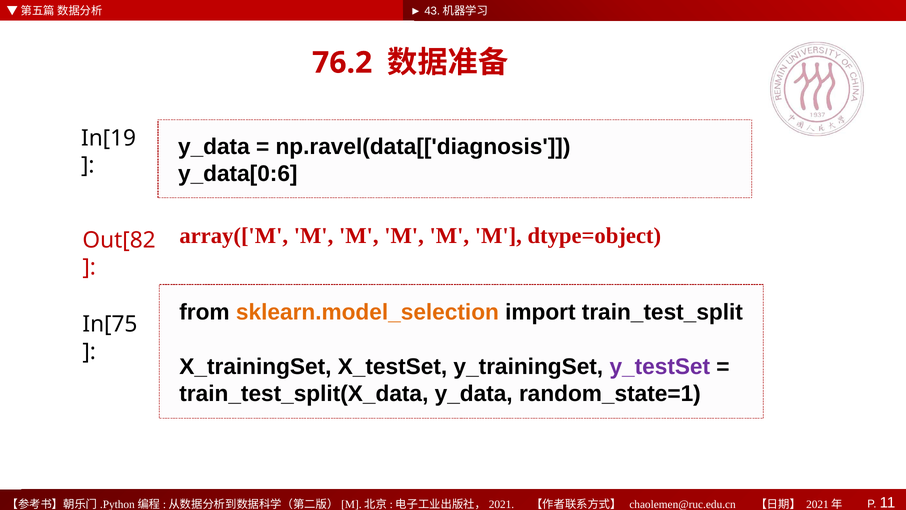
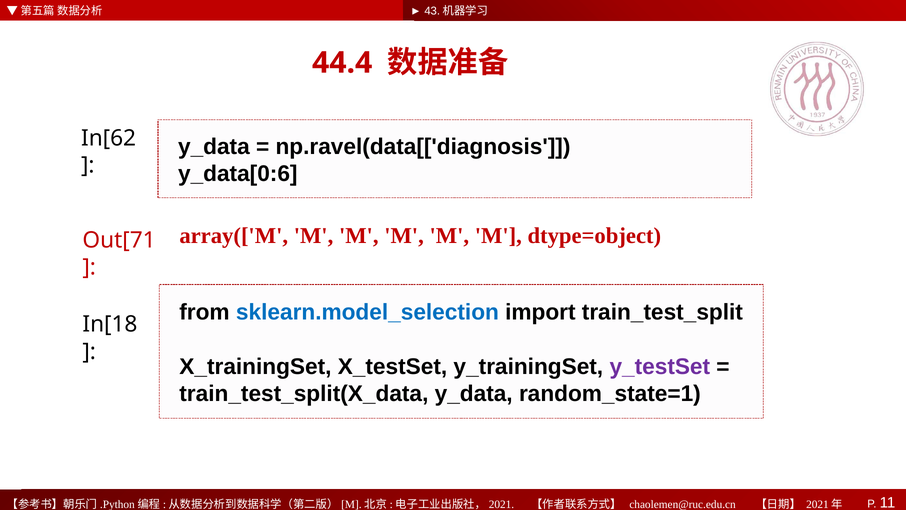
76.2: 76.2 -> 44.4
In[19: In[19 -> In[62
Out[82: Out[82 -> Out[71
sklearn.model_selection colour: orange -> blue
In[75: In[75 -> In[18
